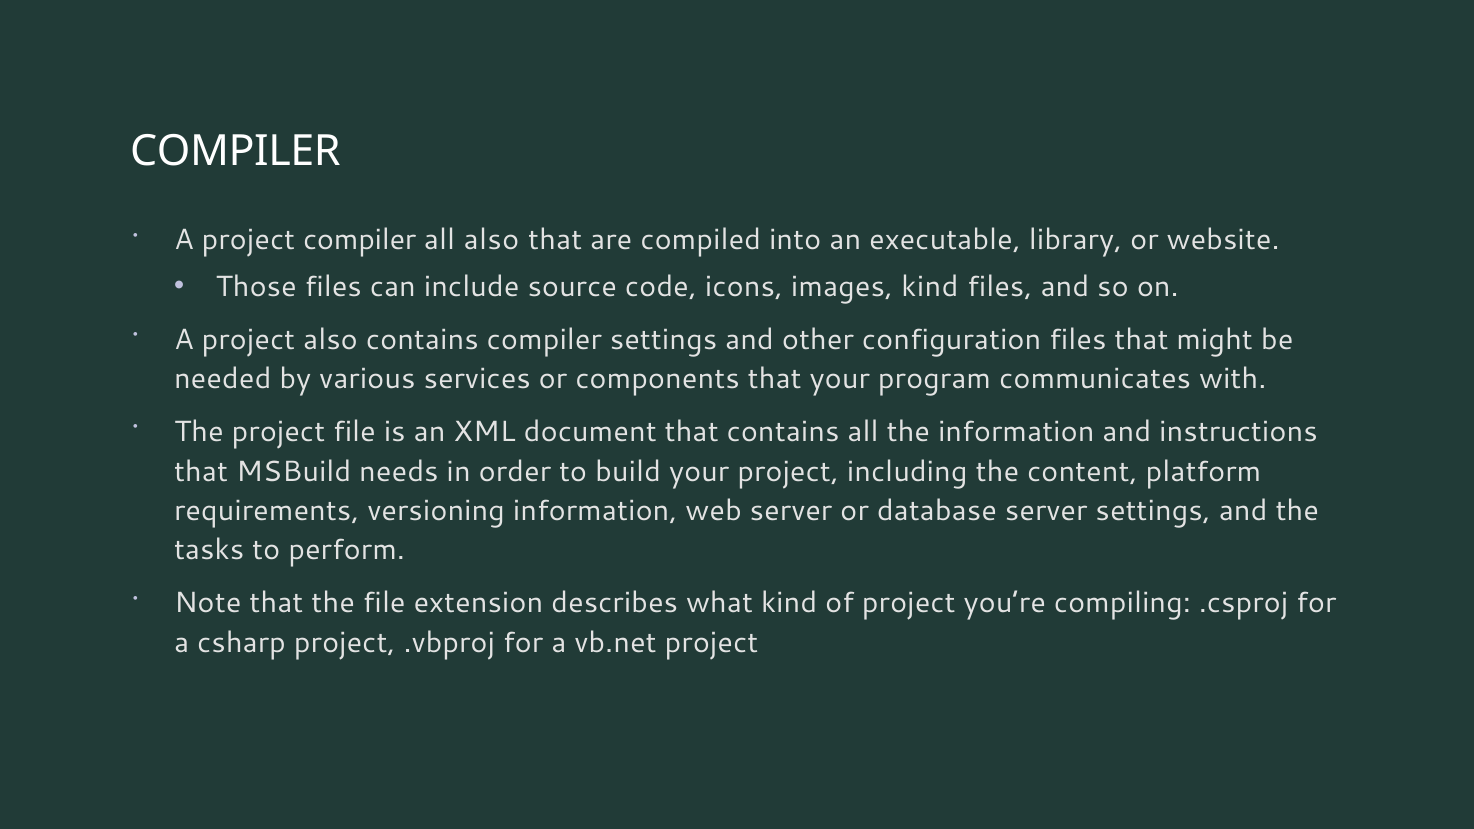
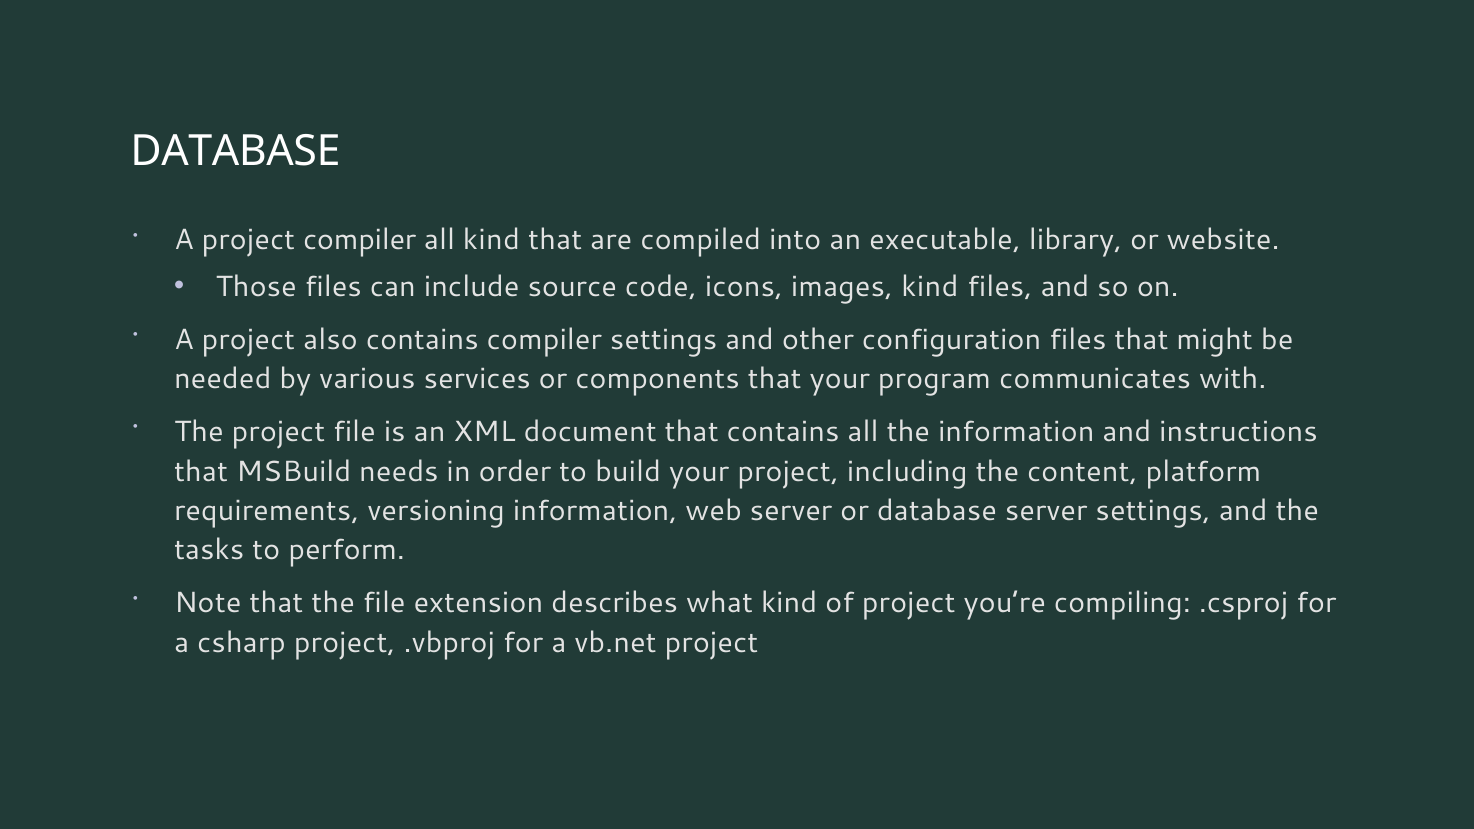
COMPILER at (235, 151): COMPILER -> DATABASE
all also: also -> kind
